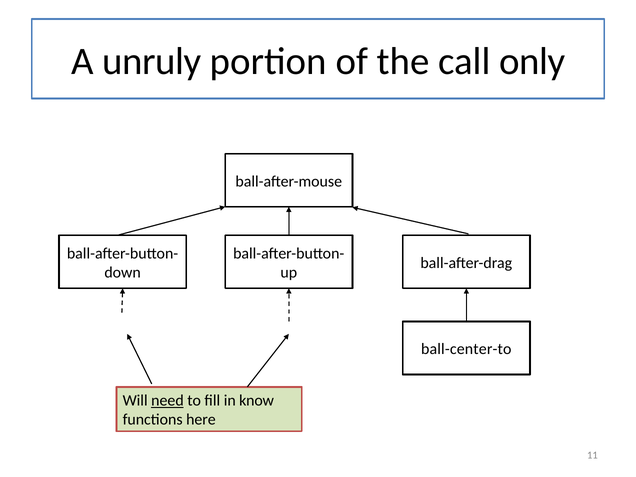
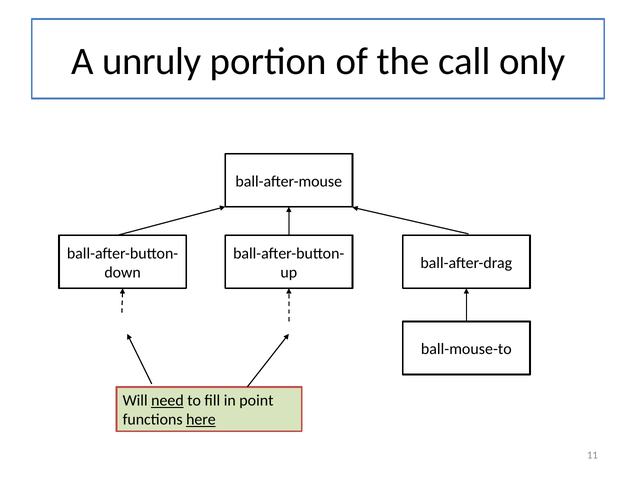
ball-center-to: ball-center-to -> ball-mouse-to
know: know -> point
here underline: none -> present
